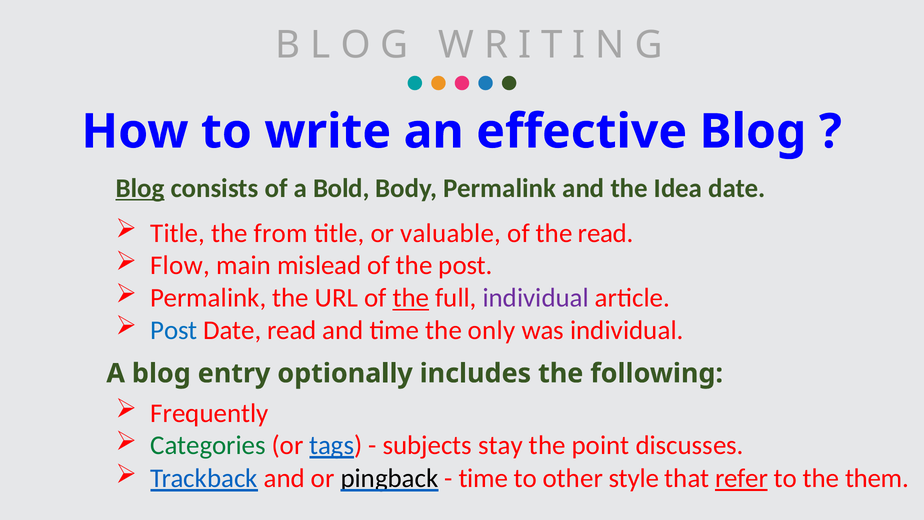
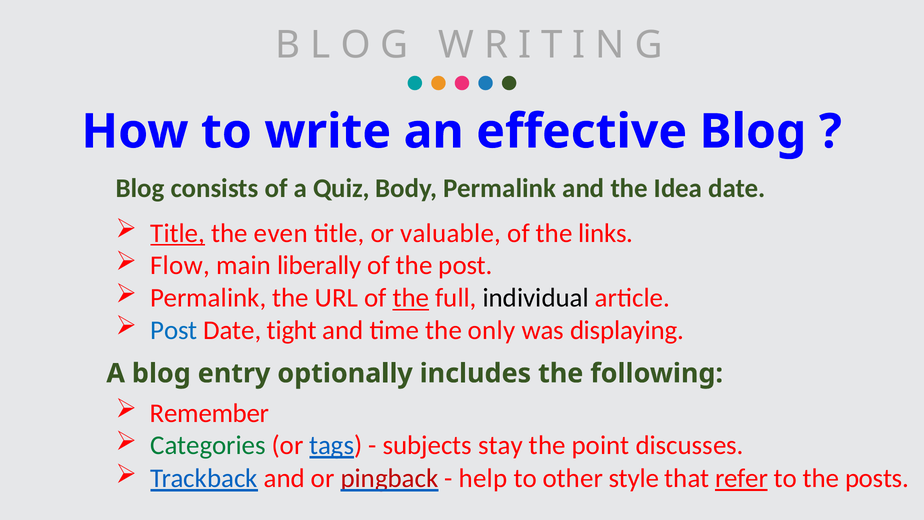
Blog at (140, 188) underline: present -> none
Bold: Bold -> Quiz
Title at (178, 233) underline: none -> present
from: from -> even
the read: read -> links
mislead: mislead -> liberally
individual at (536, 298) colour: purple -> black
Date read: read -> tight
was individual: individual -> displaying
Frequently: Frequently -> Remember
pingback colour: black -> red
time at (483, 478): time -> help
them: them -> posts
